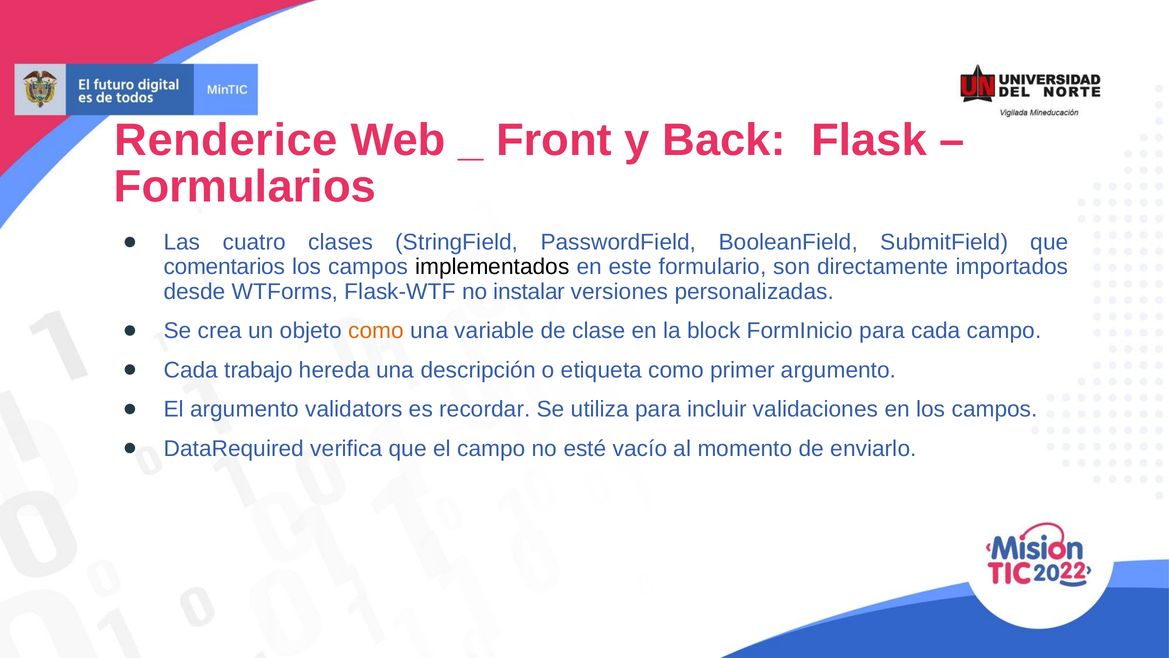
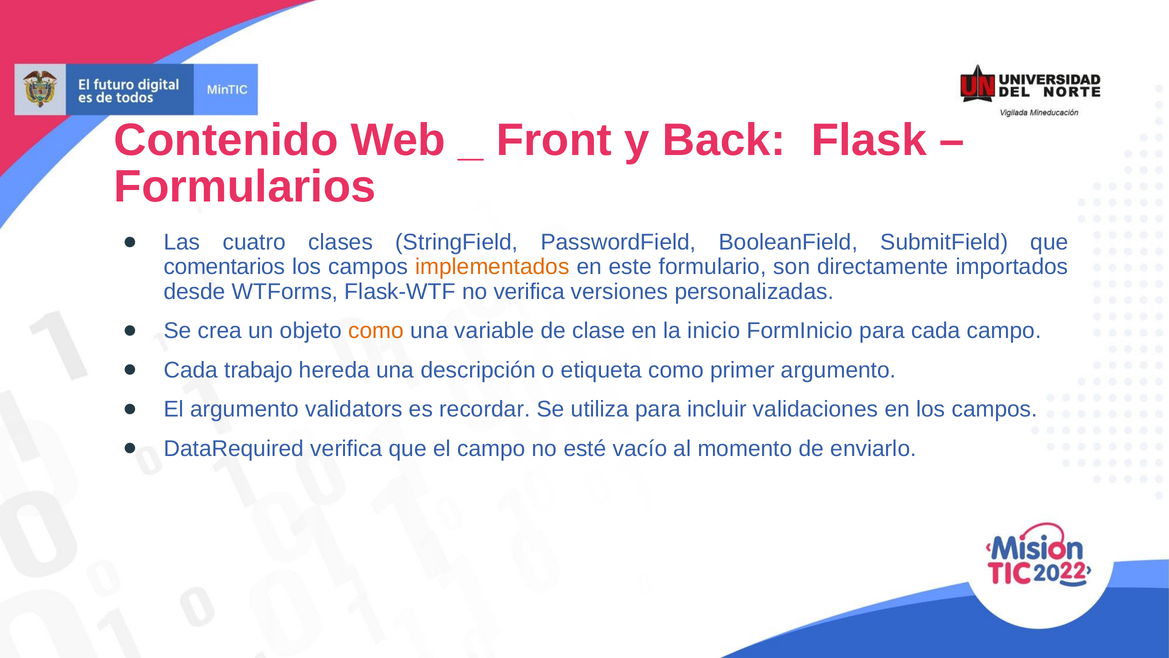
Renderice: Renderice -> Contenido
implementados colour: black -> orange
no instalar: instalar -> verifica
block: block -> inicio
